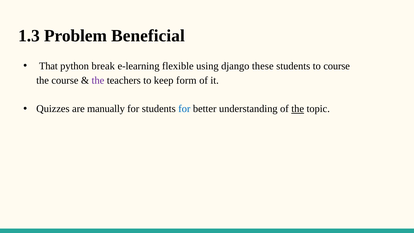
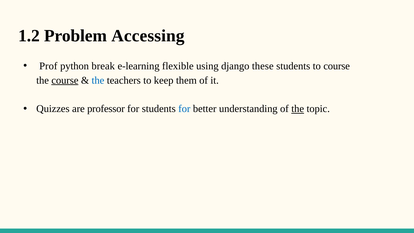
1.3: 1.3 -> 1.2
Beneficial: Beneficial -> Accessing
That: That -> Prof
course at (65, 80) underline: none -> present
the at (98, 80) colour: purple -> blue
form: form -> them
manually: manually -> professor
